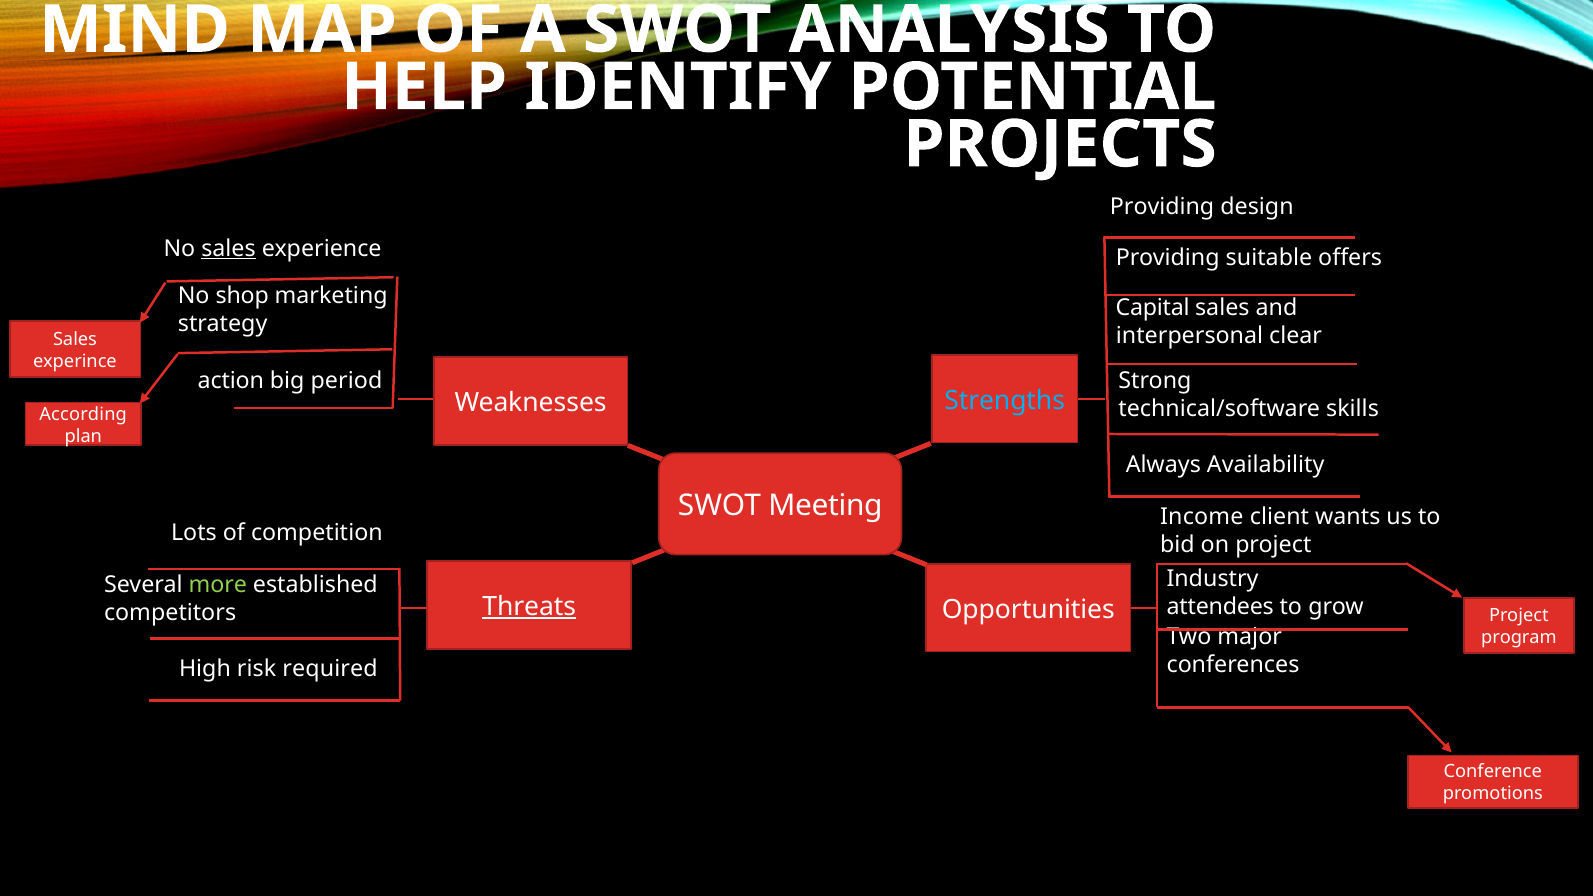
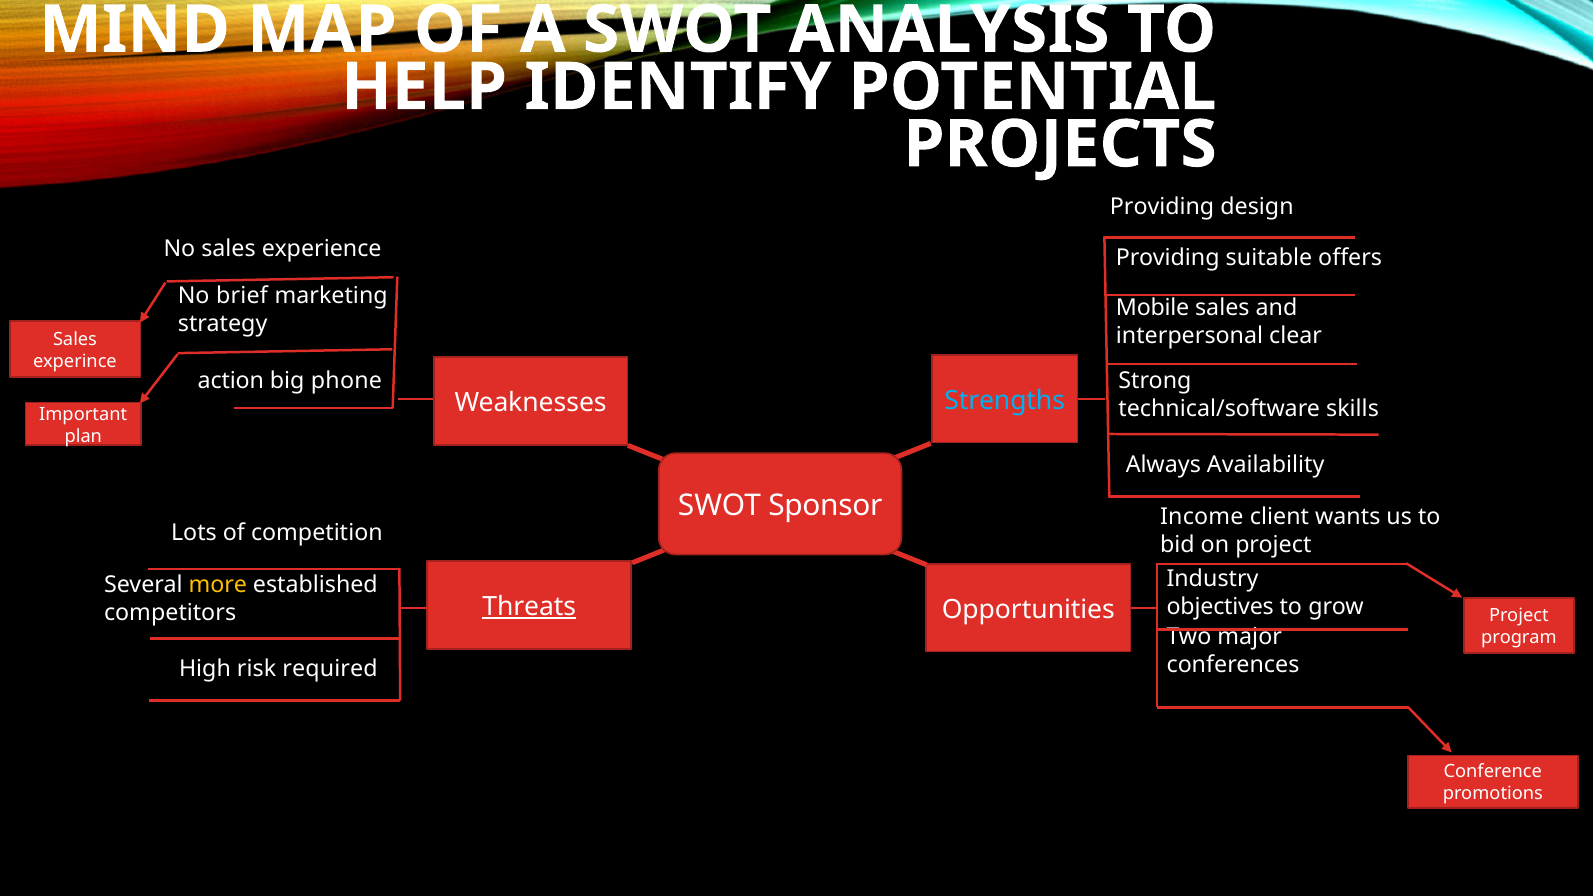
sales at (228, 249) underline: present -> none
shop: shop -> brief
Capital: Capital -> Mobile
period: period -> phone
According: According -> Important
Meeting: Meeting -> Sponsor
more colour: light green -> yellow
attendees: attendees -> objectives
